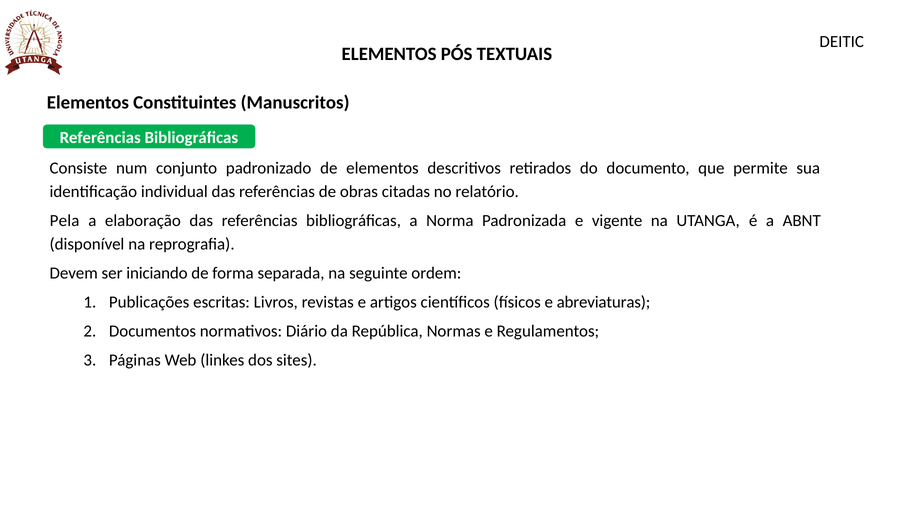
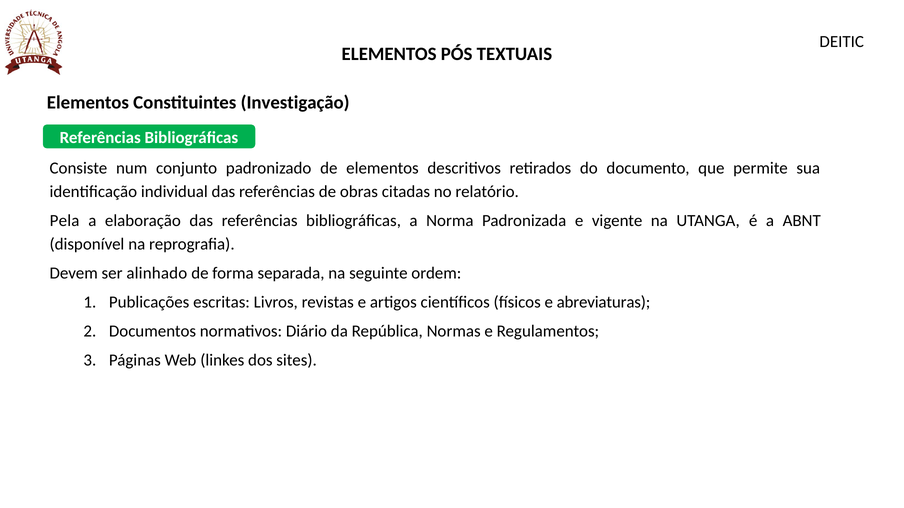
Manuscritos: Manuscritos -> Investigação
iniciando: iniciando -> alinhado
